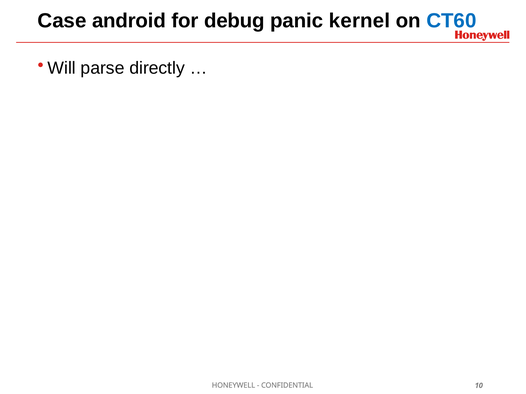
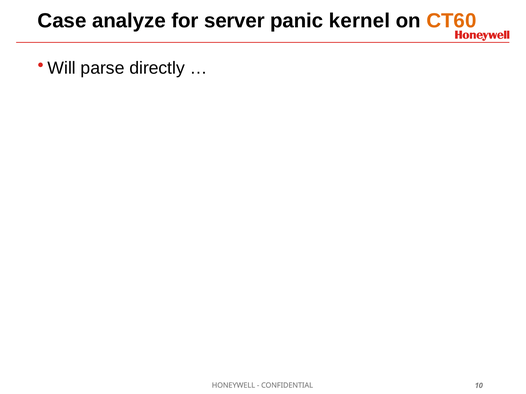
android: android -> analyze
debug: debug -> server
CT60 colour: blue -> orange
